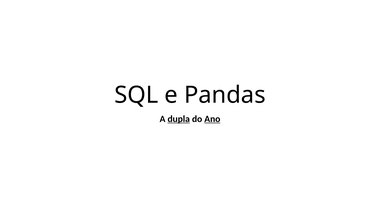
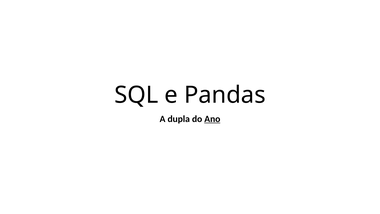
dupla underline: present -> none
